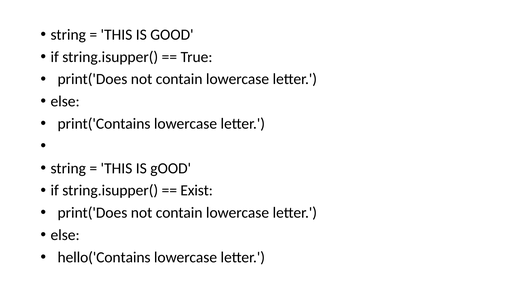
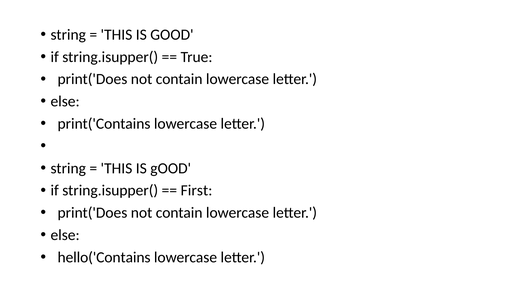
Exist: Exist -> First
